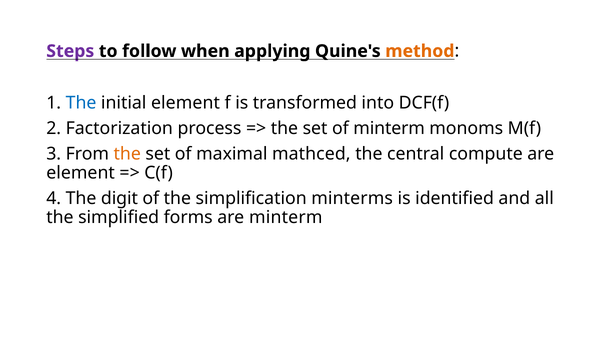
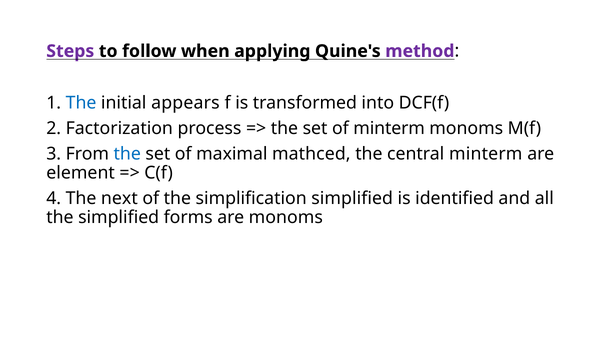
method colour: orange -> purple
initial element: element -> appears
the at (127, 153) colour: orange -> blue
central compute: compute -> minterm
digit: digit -> next
simplification minterms: minterms -> simplified
are minterm: minterm -> monoms
